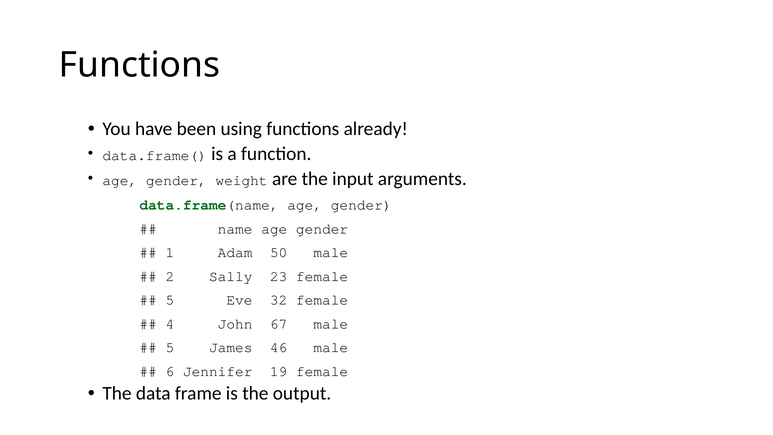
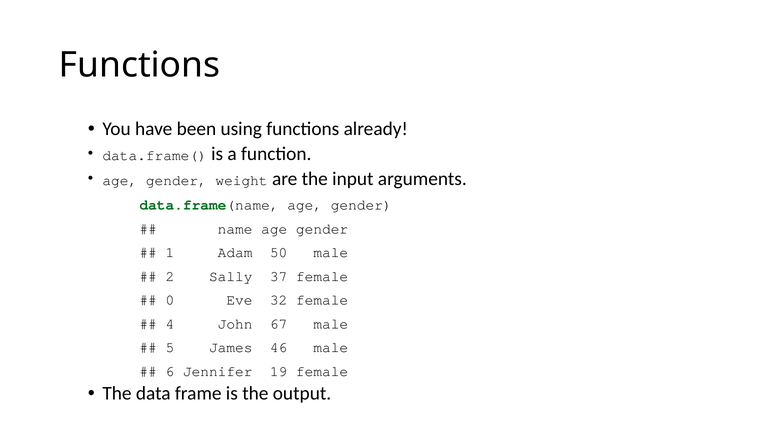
23: 23 -> 37
5 at (170, 300): 5 -> 0
